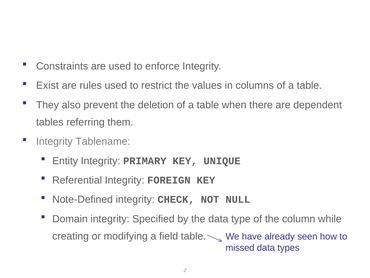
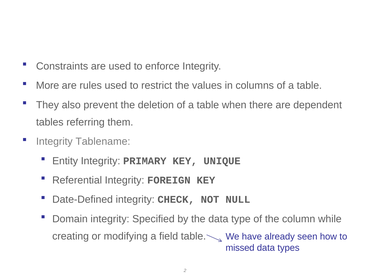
Exist: Exist -> More
Note-Defined: Note-Defined -> Date-Defined
